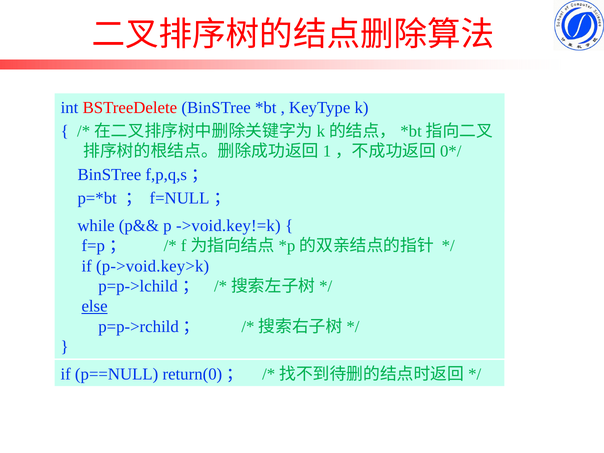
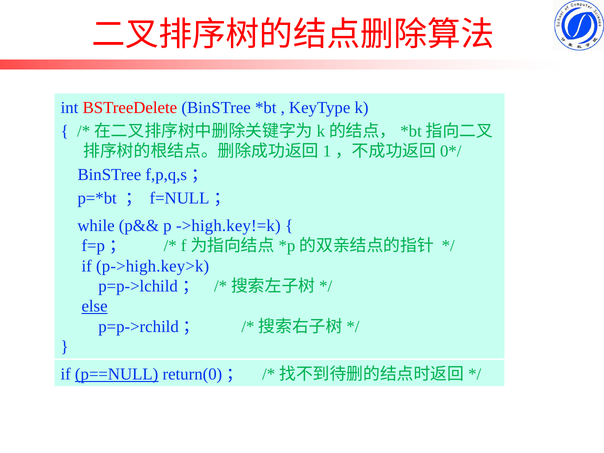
->void.key!=k: ->void.key!=k -> ->high.key!=k
p->void.key>k: p->void.key>k -> p->high.key>k
p==NULL underline: none -> present
